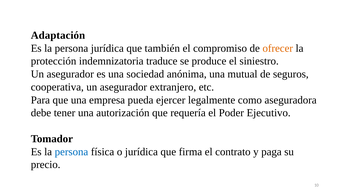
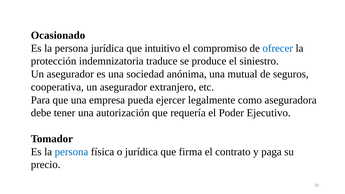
Adaptación: Adaptación -> Ocasionado
también: también -> intuitivo
ofrecer colour: orange -> blue
